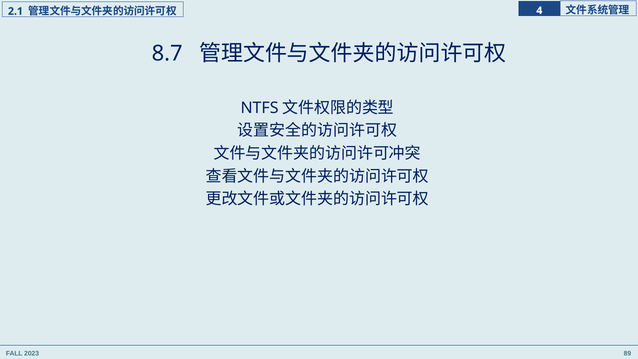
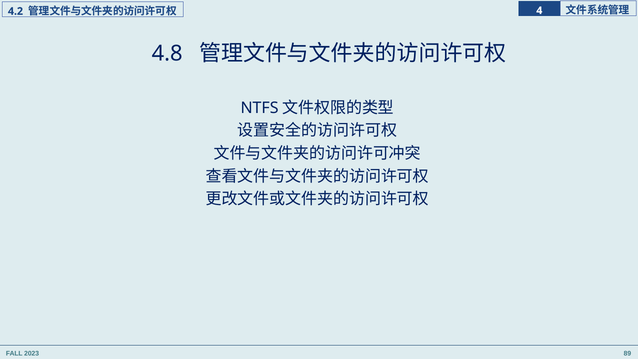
2.1: 2.1 -> 4.2
8.7: 8.7 -> 4.8
